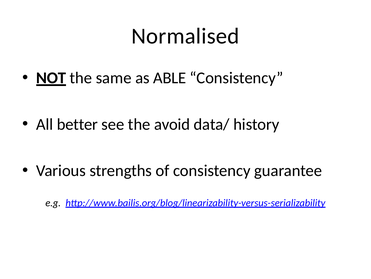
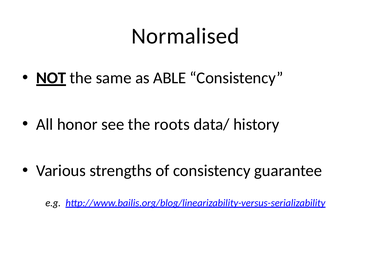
better: better -> honor
avoid: avoid -> roots
